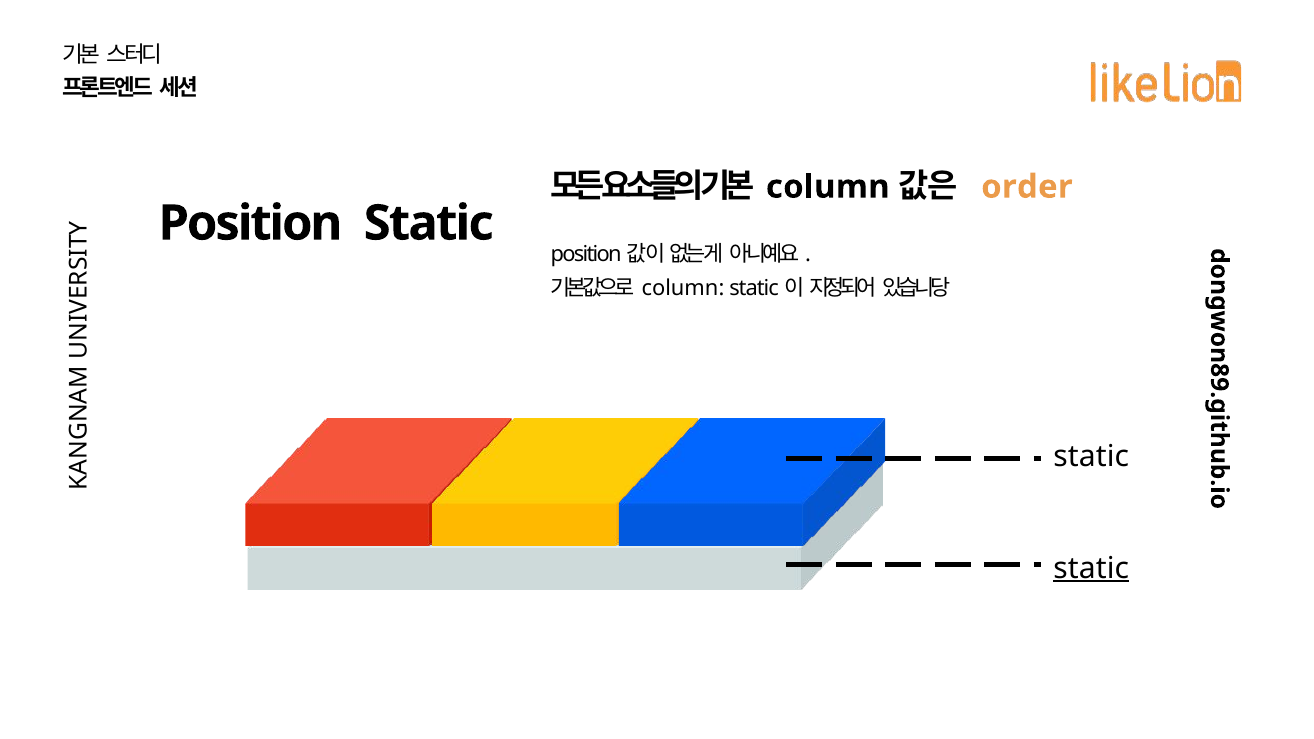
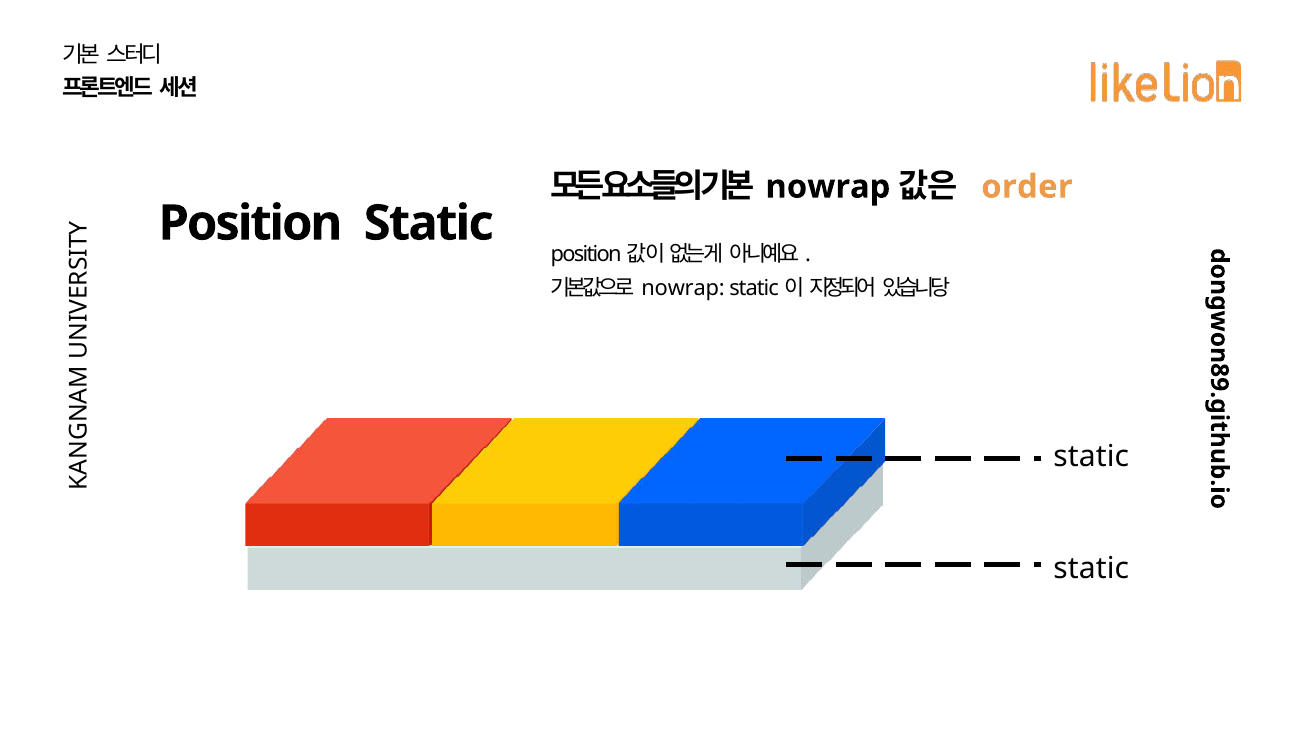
column at (828, 187): column -> nowrap
column at (683, 288): column -> nowrap
static at (1091, 569) underline: present -> none
